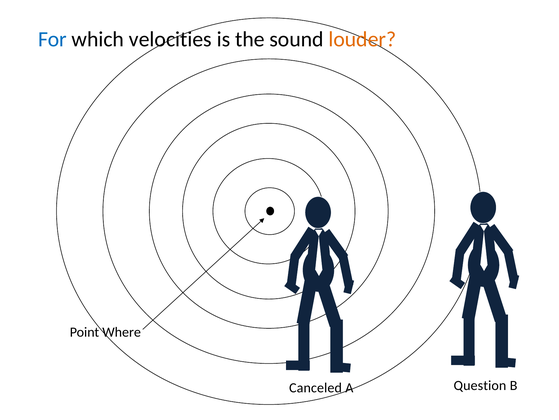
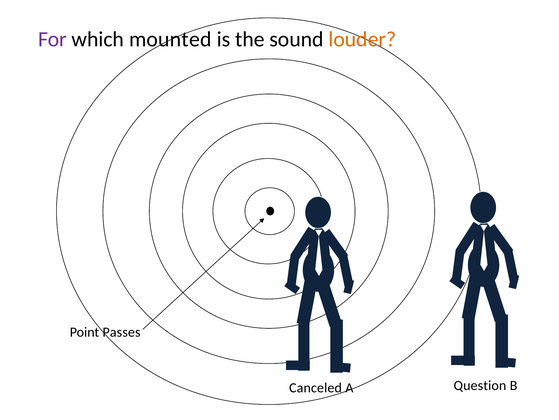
For colour: blue -> purple
velocities: velocities -> mounted
Where: Where -> Passes
